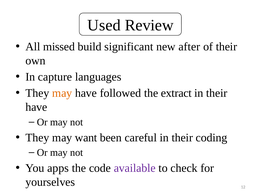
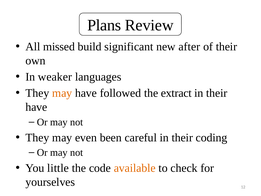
Used: Used -> Plans
capture: capture -> weaker
want: want -> even
apps: apps -> little
available colour: purple -> orange
